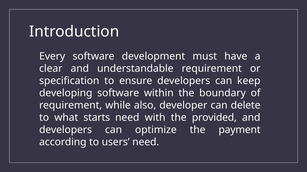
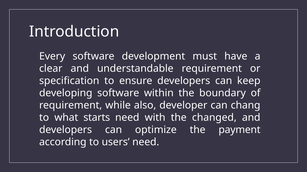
delete: delete -> chang
provided: provided -> changed
